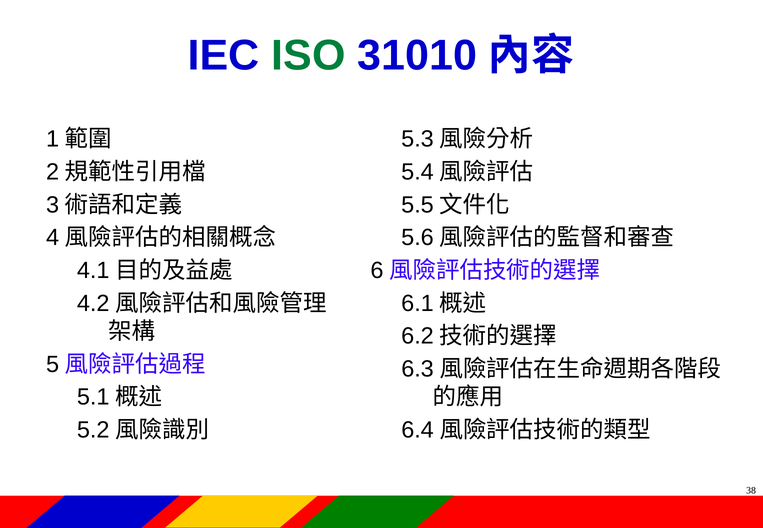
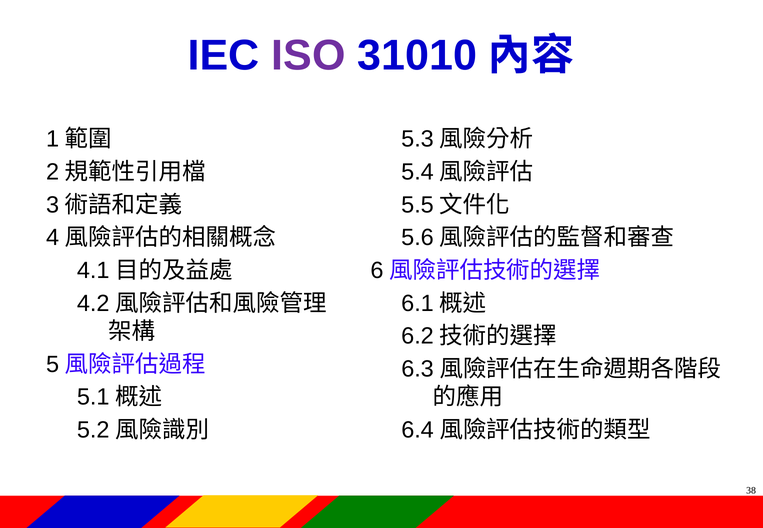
ISO colour: green -> purple
